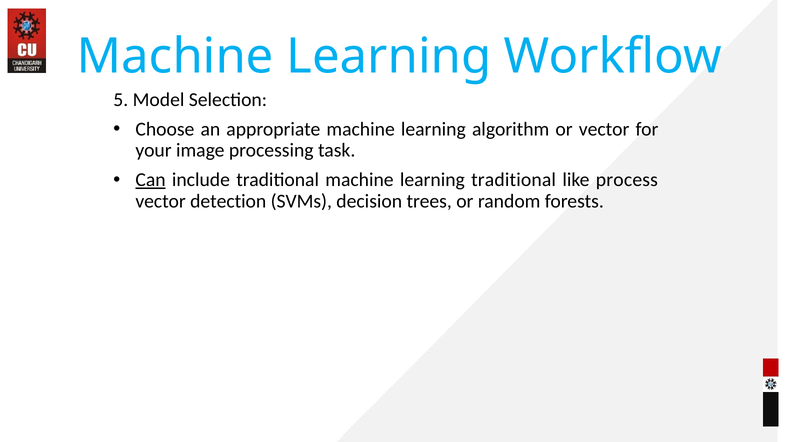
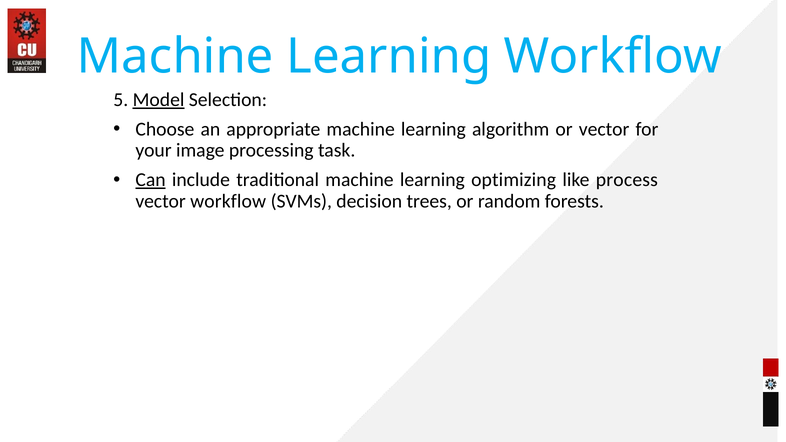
Model underline: none -> present
learning traditional: traditional -> optimizing
vector detection: detection -> workflow
